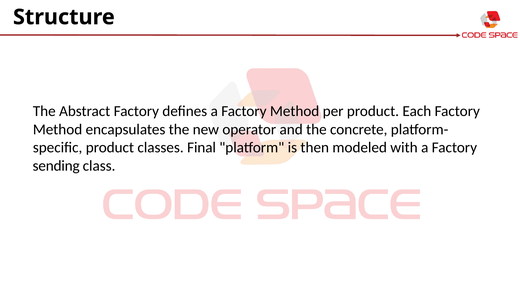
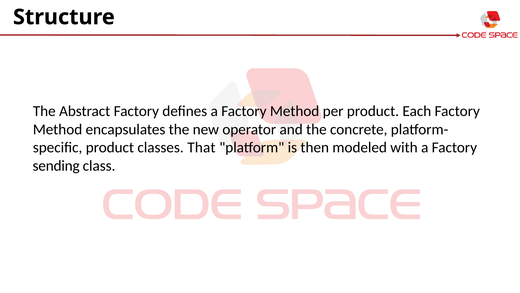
Final: Final -> That
